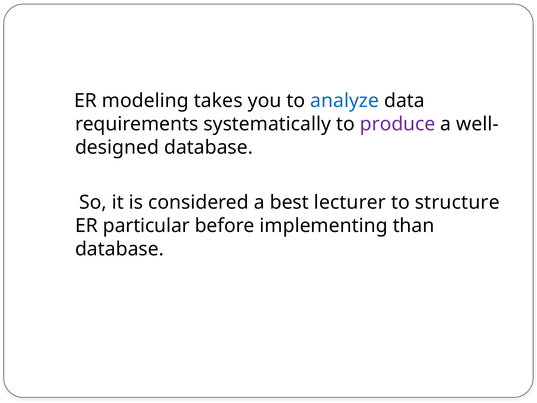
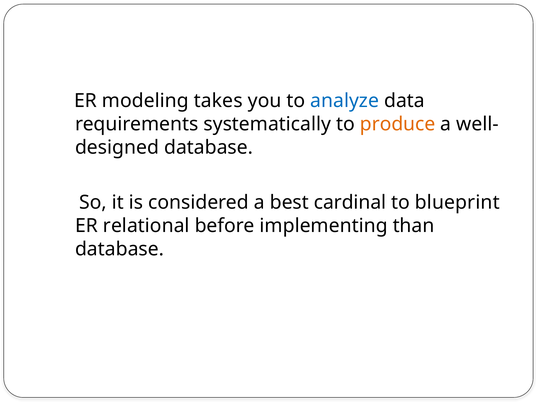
produce colour: purple -> orange
lecturer: lecturer -> cardinal
structure: structure -> blueprint
particular: particular -> relational
